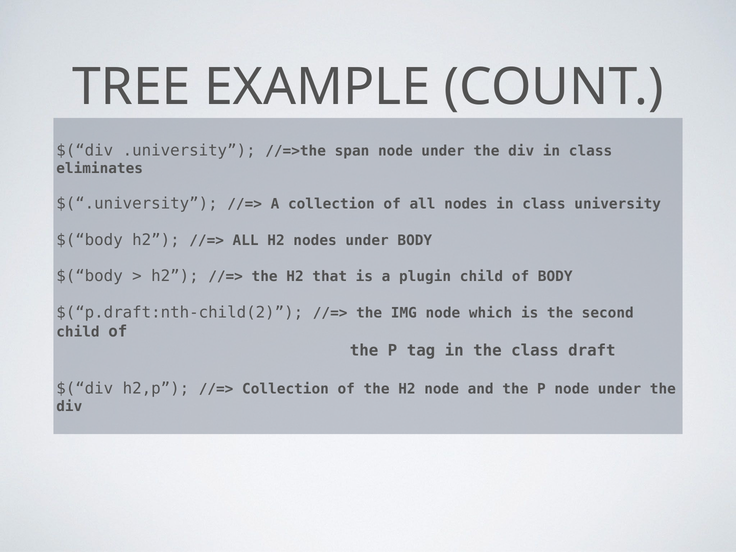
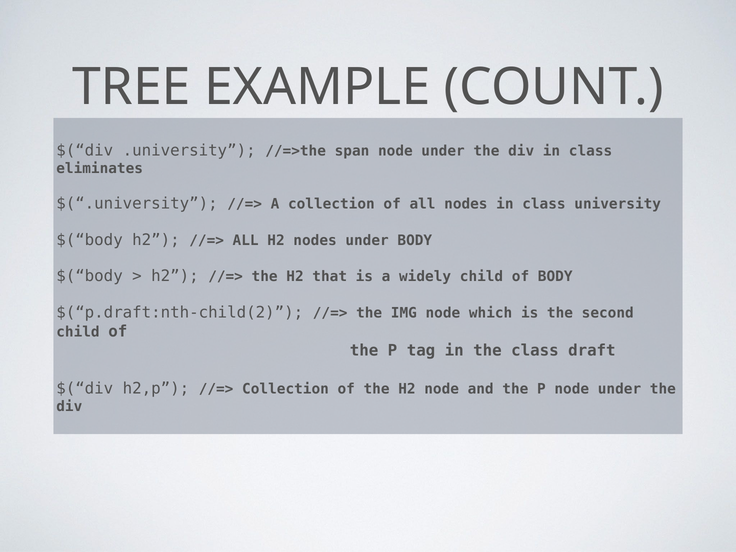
plugin: plugin -> widely
